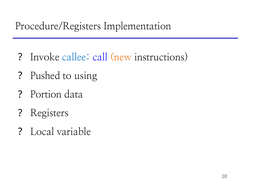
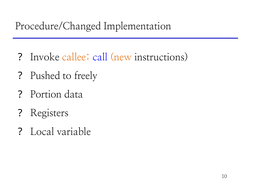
Procedure/Registers: Procedure/Registers -> Procedure/Changed
callee colour: blue -> orange
using: using -> freely
